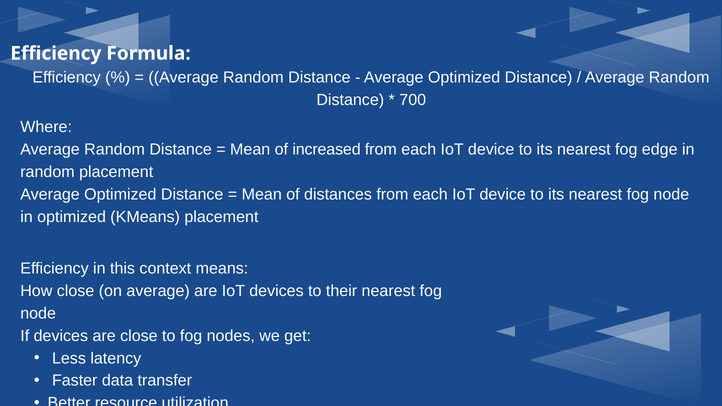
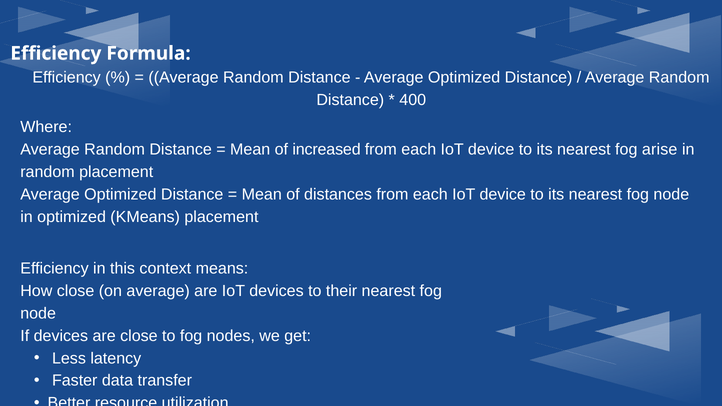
700: 700 -> 400
edge: edge -> arise
